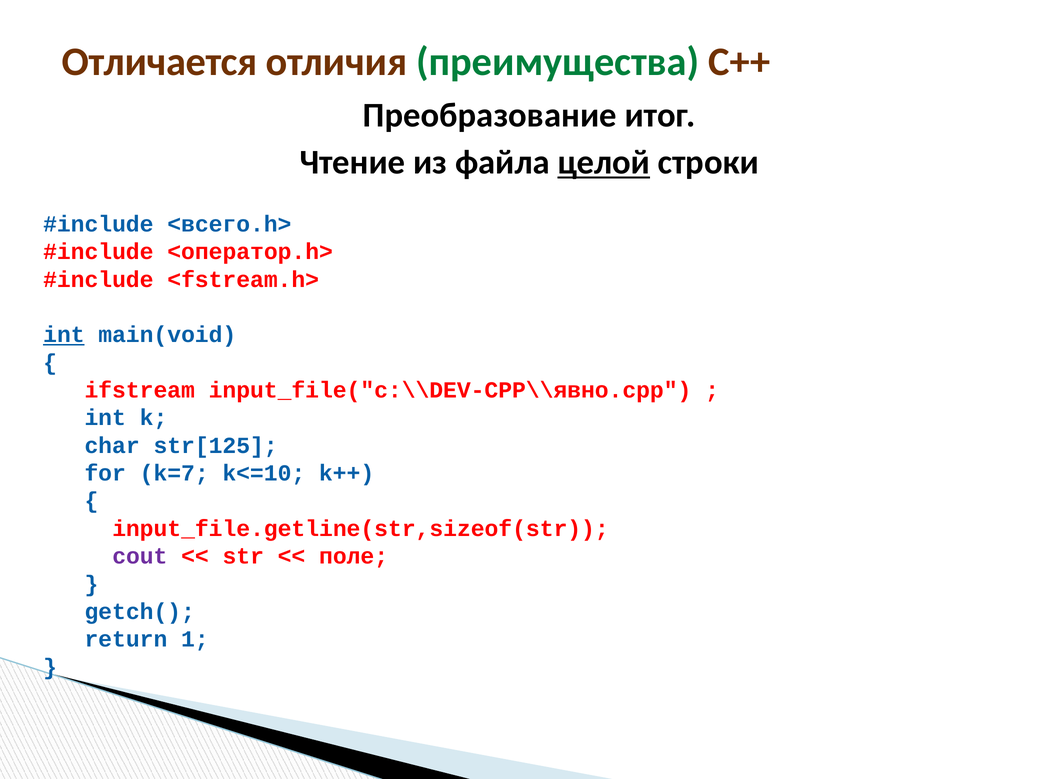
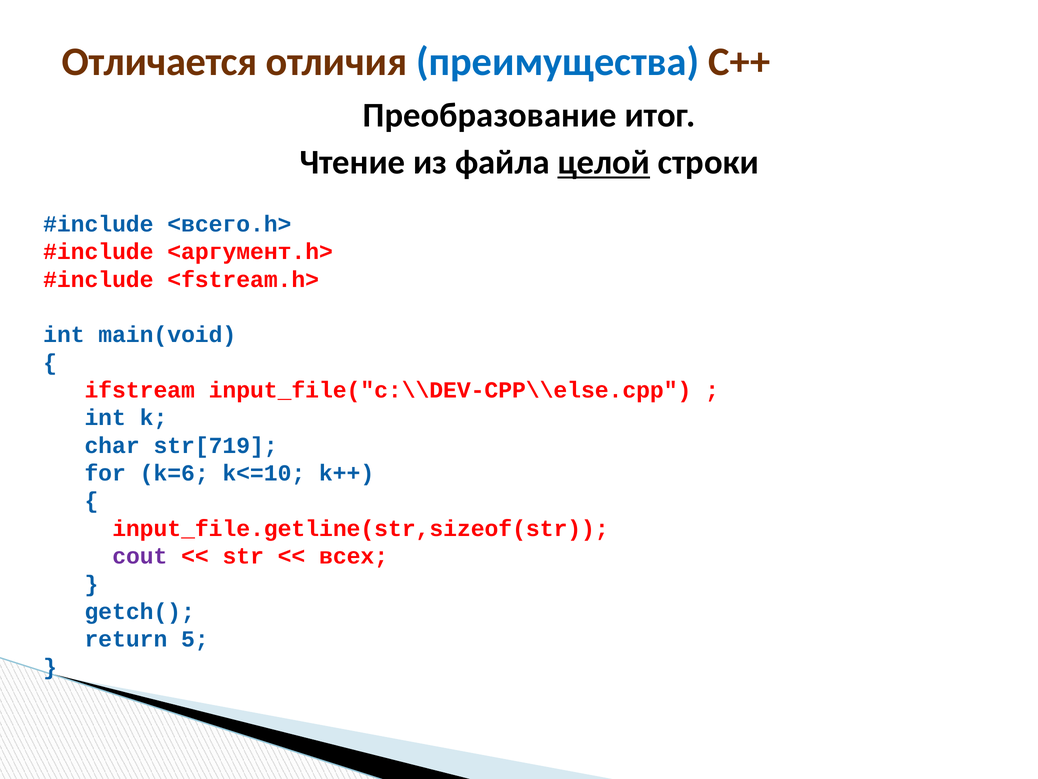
преимущества colour: green -> blue
<оператор.h>: <оператор.h> -> <аргумент.h>
int at (64, 335) underline: present -> none
input_file("c:\\DEV-CPP\\явно.cpp: input_file("c:\\DEV-CPP\\явно.cpp -> input_file("c:\\DEV-CPP\\else.cpp
str[125: str[125 -> str[719
k=7: k=7 -> k=6
поле: поле -> всех
1: 1 -> 5
